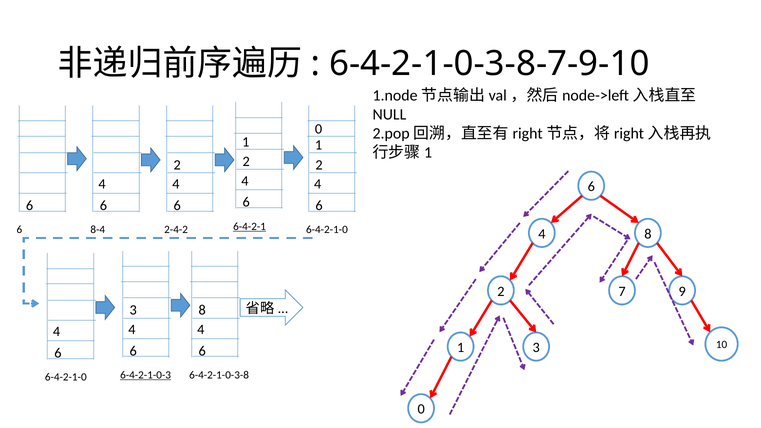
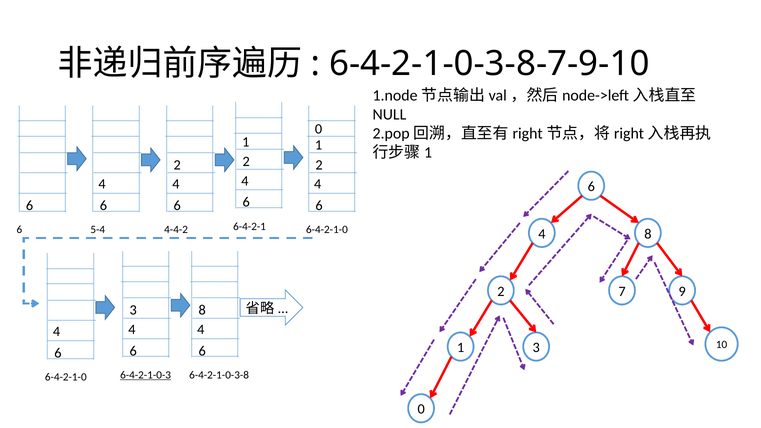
6-4-2-1 underline: present -> none
8-4: 8-4 -> 5-4
2-4-2: 2-4-2 -> 4-4-2
